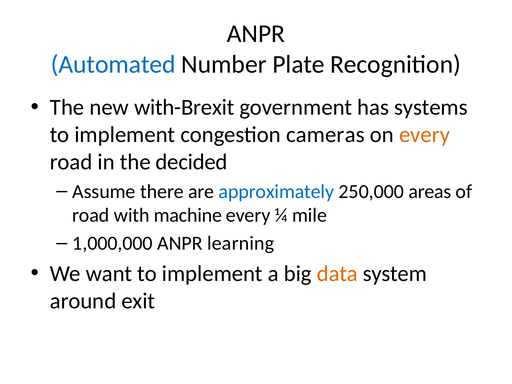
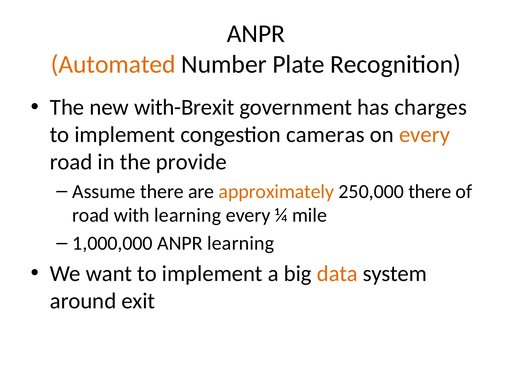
Automated colour: blue -> orange
systems: systems -> charges
decided: decided -> provide
approximately colour: blue -> orange
250,000 areas: areas -> there
with machine: machine -> learning
